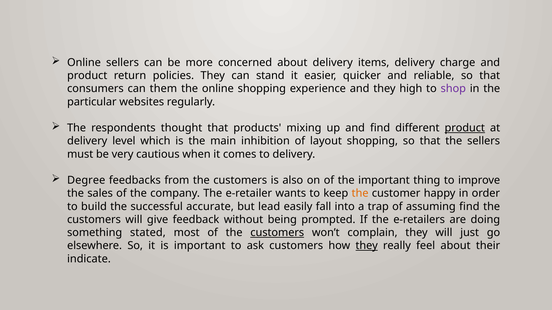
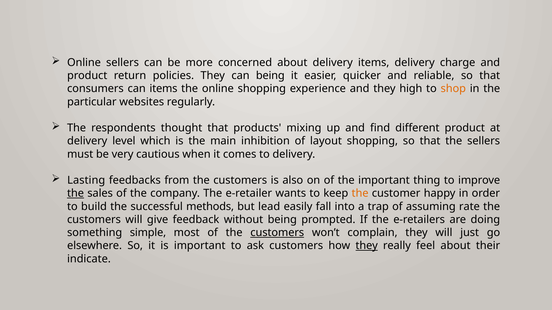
can stand: stand -> being
can them: them -> items
shop colour: purple -> orange
product at (465, 128) underline: present -> none
Degree: Degree -> Lasting
the at (76, 194) underline: none -> present
accurate: accurate -> methods
assuming find: find -> rate
stated: stated -> simple
